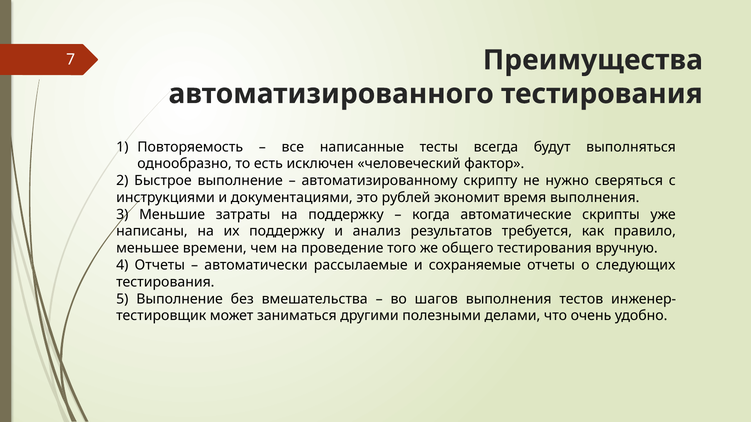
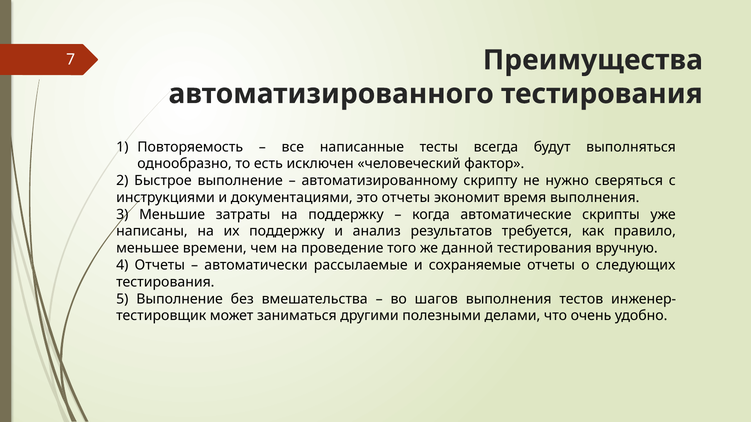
это рублей: рублей -> отчеты
общего: общего -> данной
